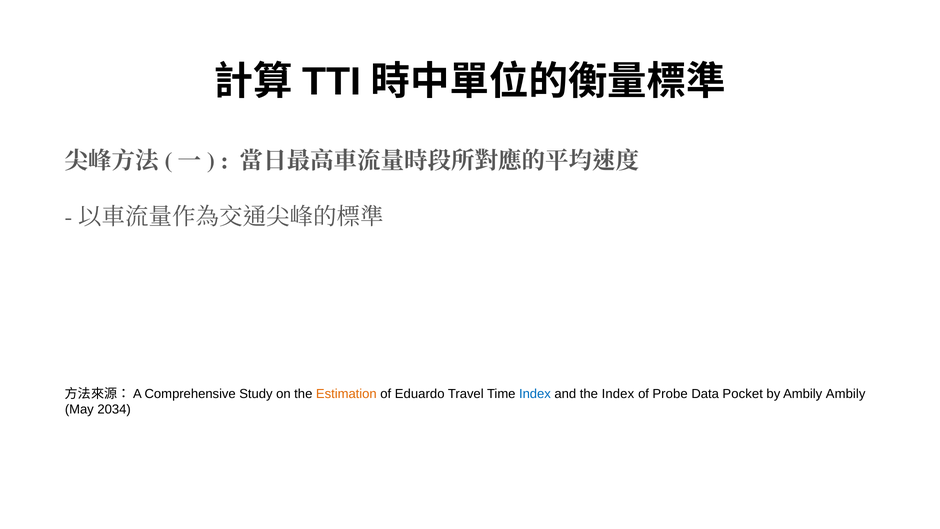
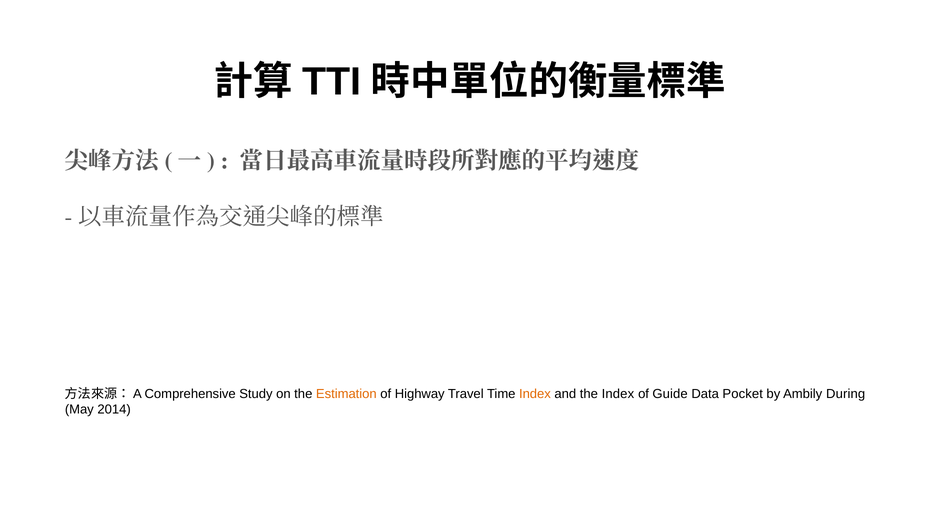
Eduardo: Eduardo -> Highway
Index at (535, 394) colour: blue -> orange
Probe: Probe -> Guide
Ambily Ambily: Ambily -> During
2034: 2034 -> 2014
